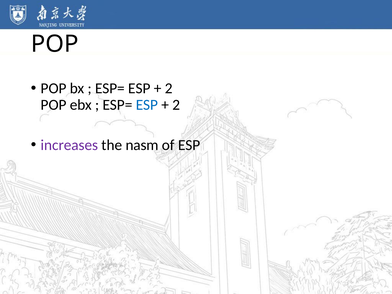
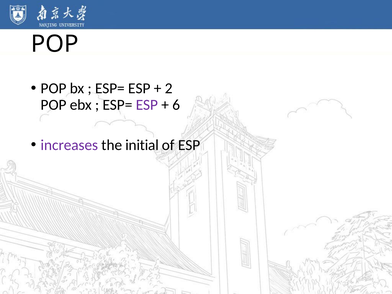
ESP at (147, 105) colour: blue -> purple
2 at (176, 105): 2 -> 6
nasm: nasm -> initial
